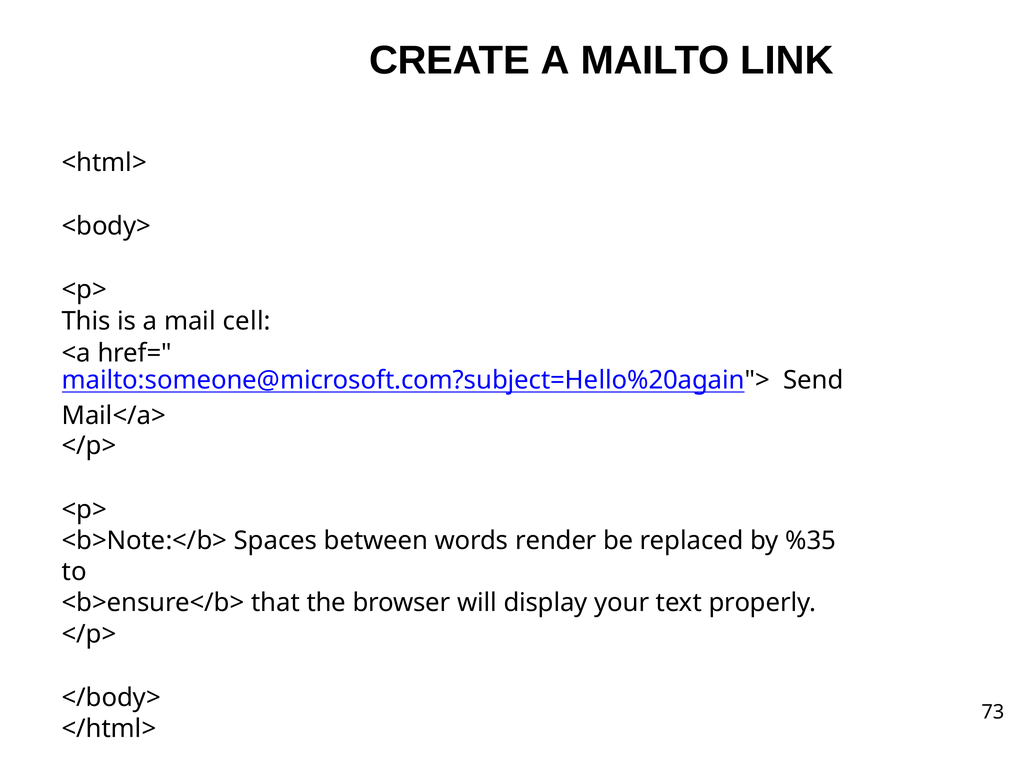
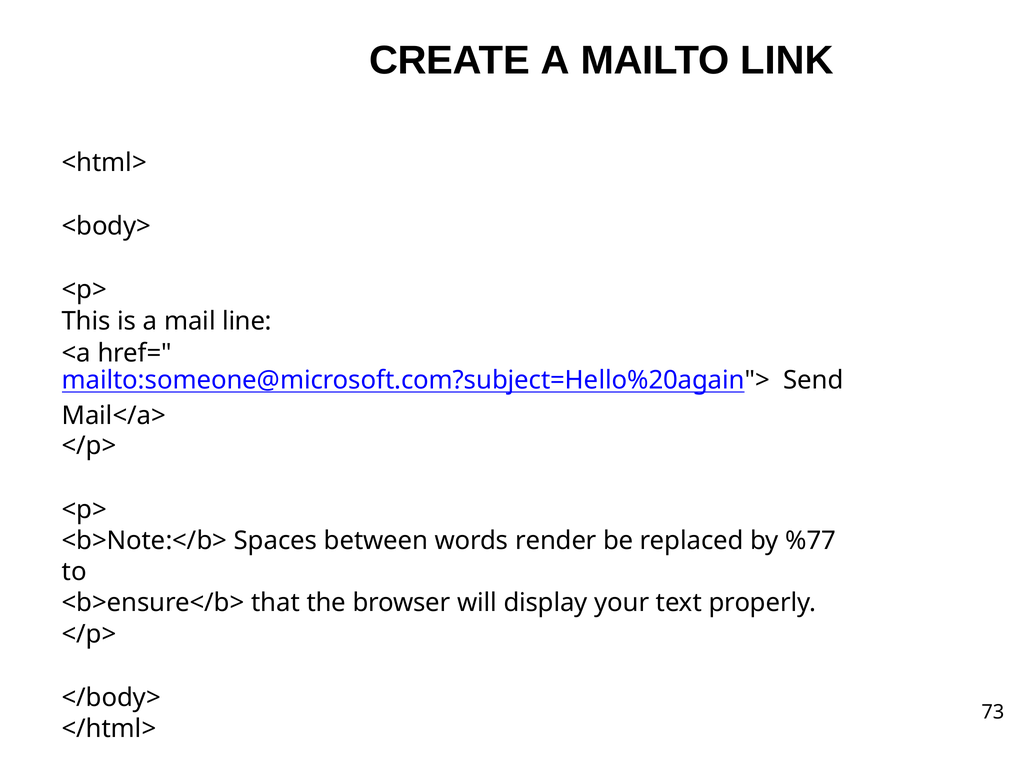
cell: cell -> line
%35: %35 -> %77
